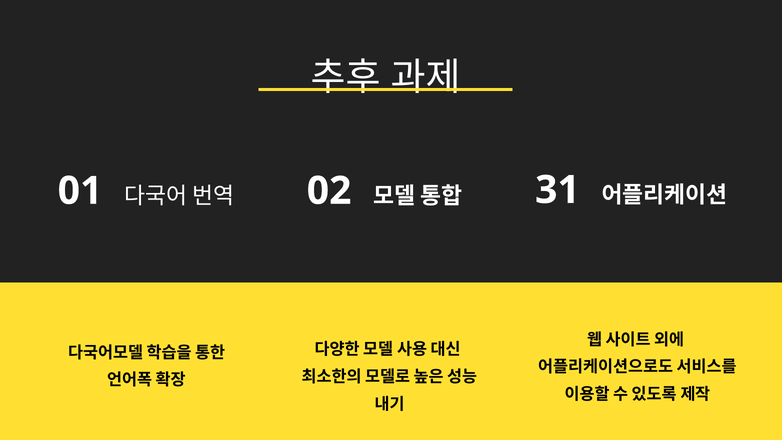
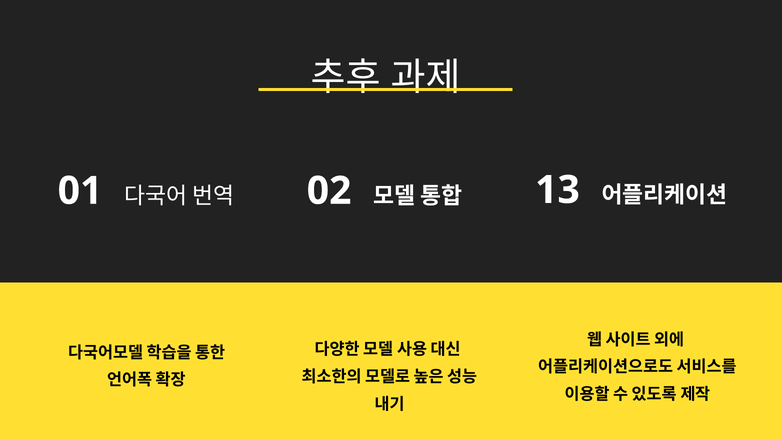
31: 31 -> 13
